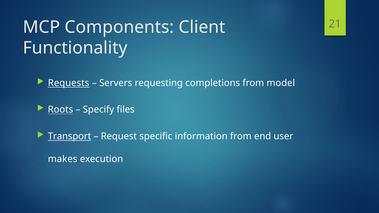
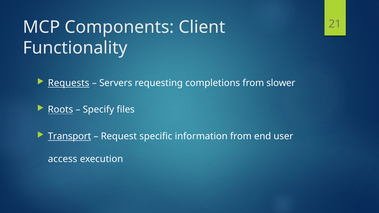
model: model -> slower
makes: makes -> access
